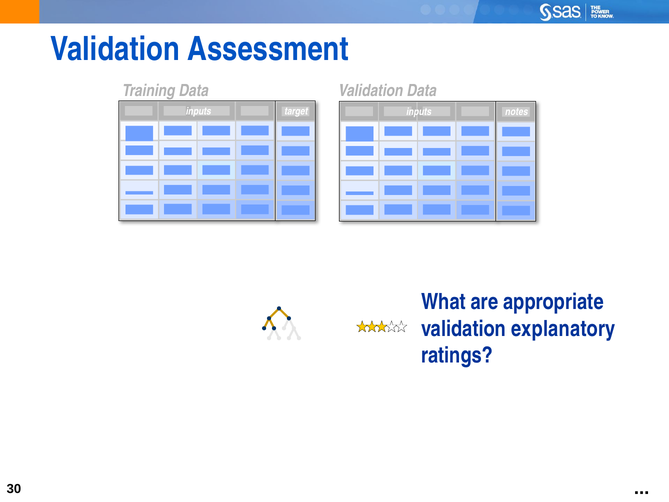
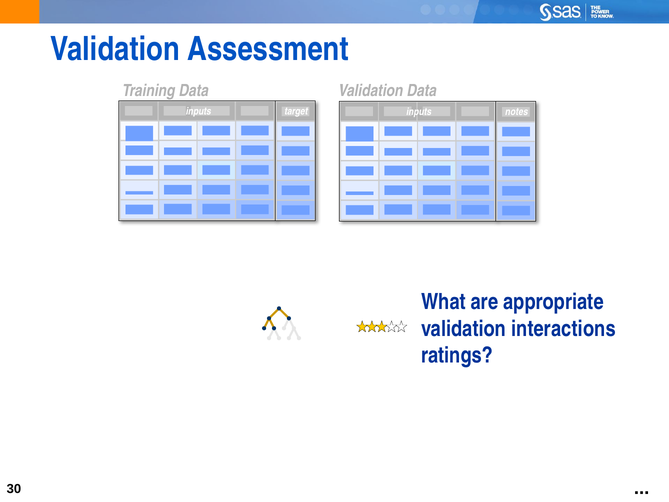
explanatory: explanatory -> interactions
